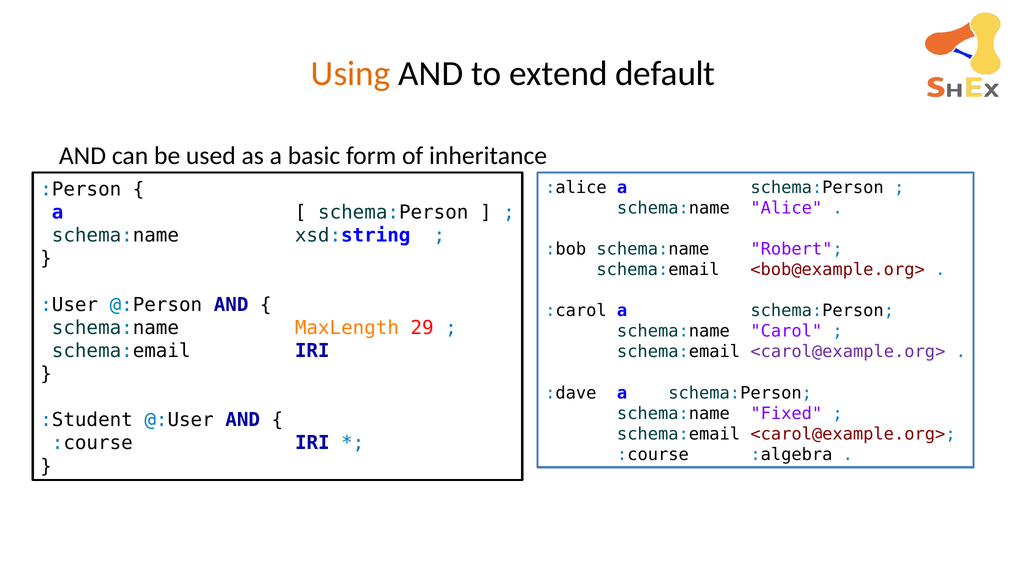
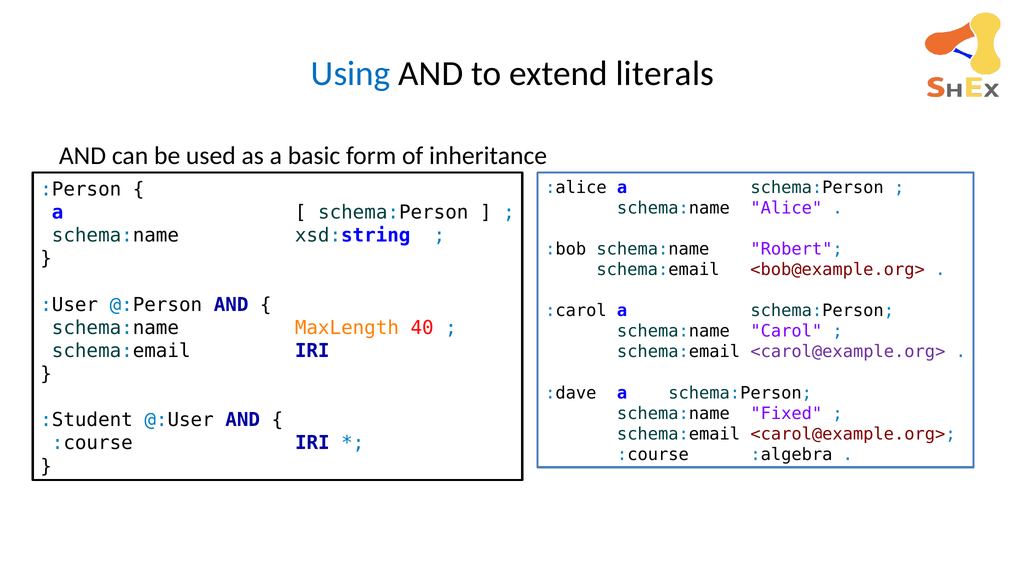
Using colour: orange -> blue
default: default -> literals
29: 29 -> 40
